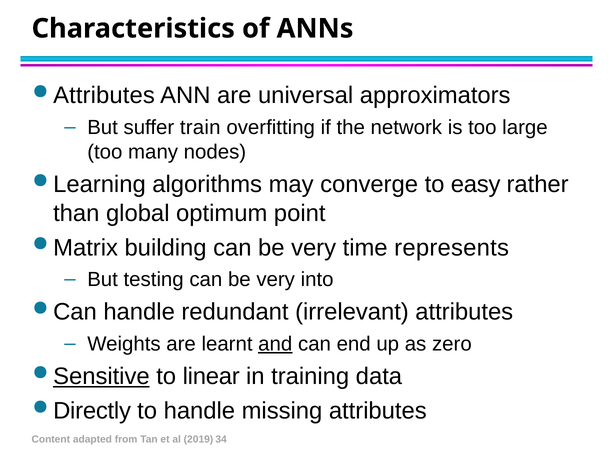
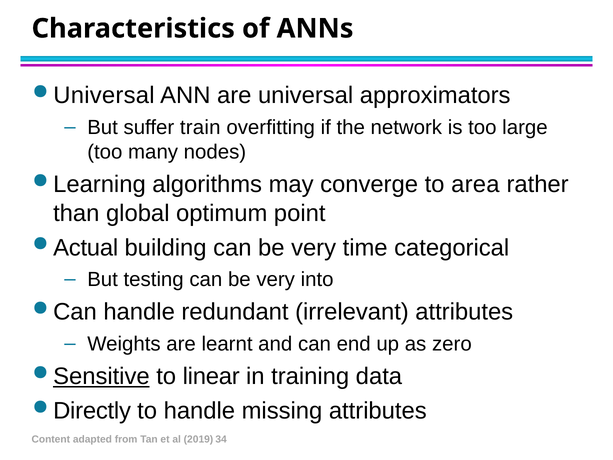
Attributes at (104, 96): Attributes -> Universal
easy: easy -> area
Matrix: Matrix -> Actual
represents: represents -> categorical
and underline: present -> none
